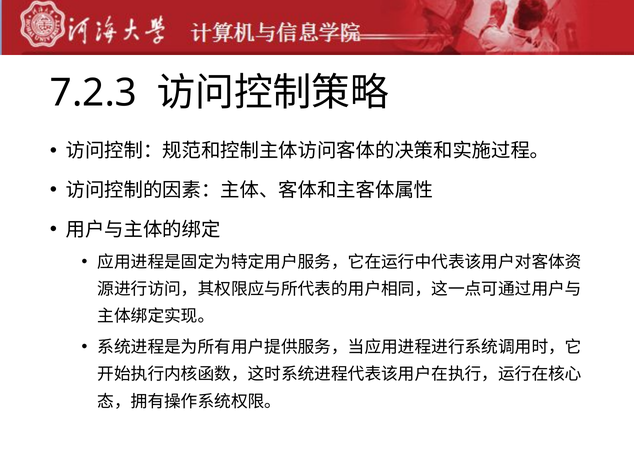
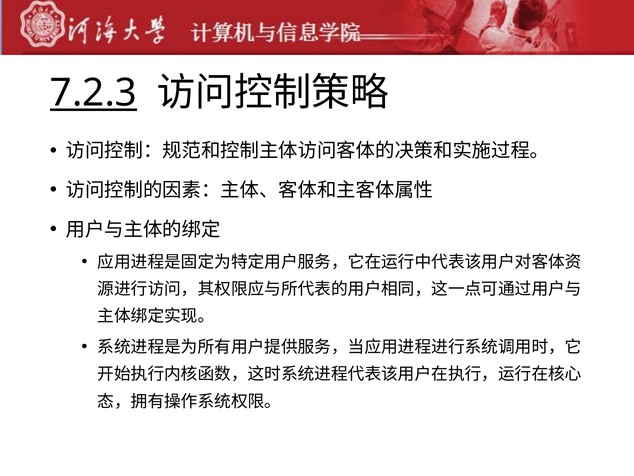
7.2.3 underline: none -> present
